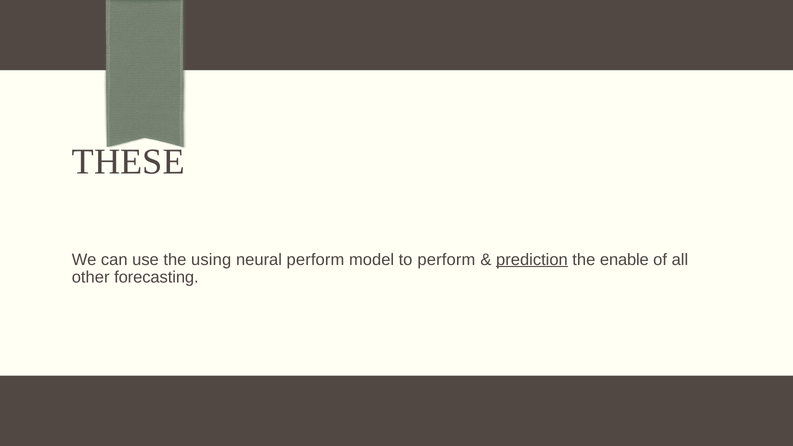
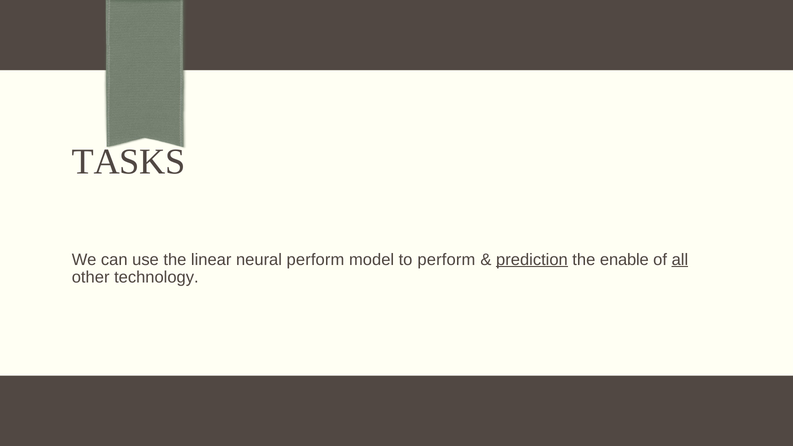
THESE: THESE -> TASKS
using: using -> linear
all underline: none -> present
forecasting: forecasting -> technology
